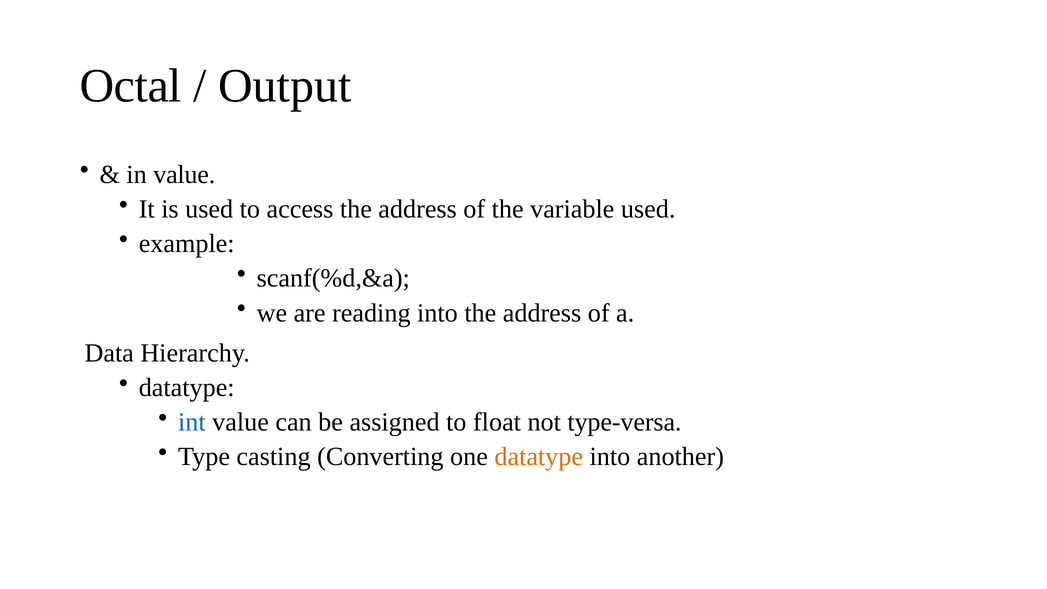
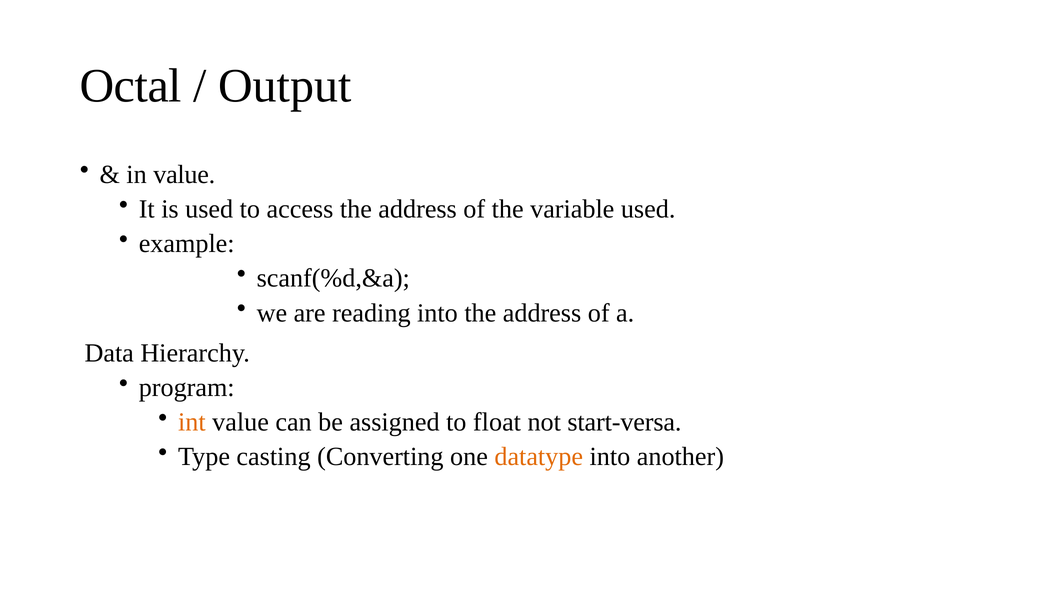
datatype at (187, 388): datatype -> program
int colour: blue -> orange
type-versa: type-versa -> start-versa
